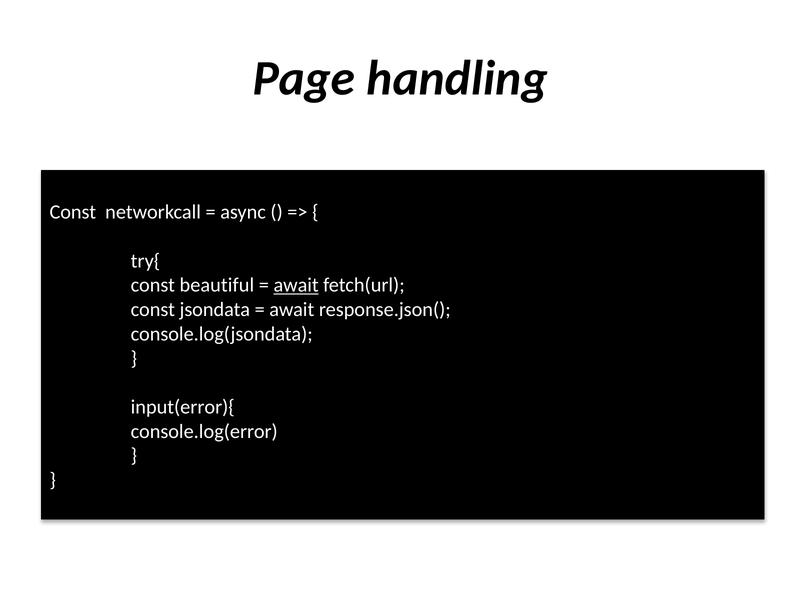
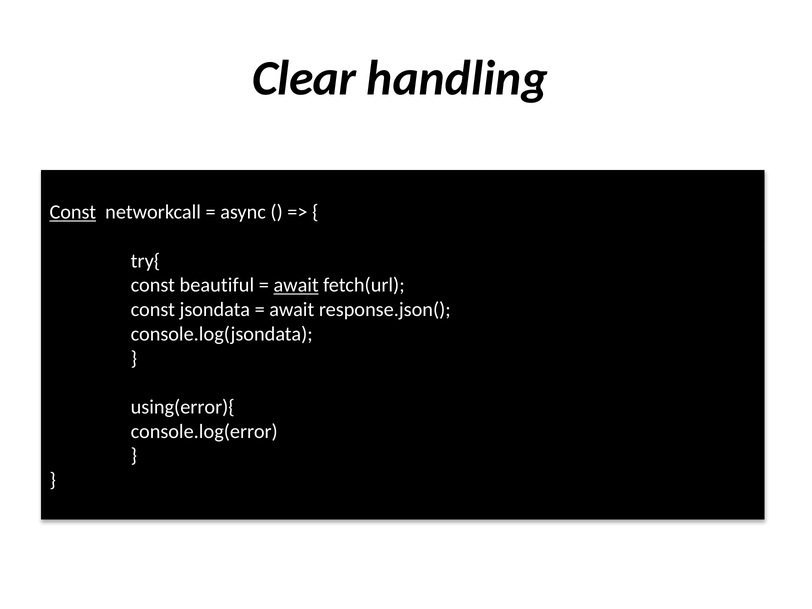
Page: Page -> Clear
Const at (73, 212) underline: none -> present
input(error){: input(error){ -> using(error){
